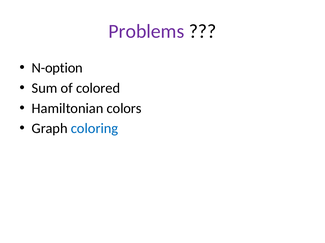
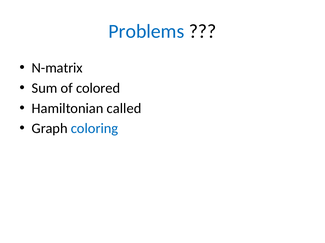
Problems colour: purple -> blue
N-option: N-option -> N-matrix
colors: colors -> called
